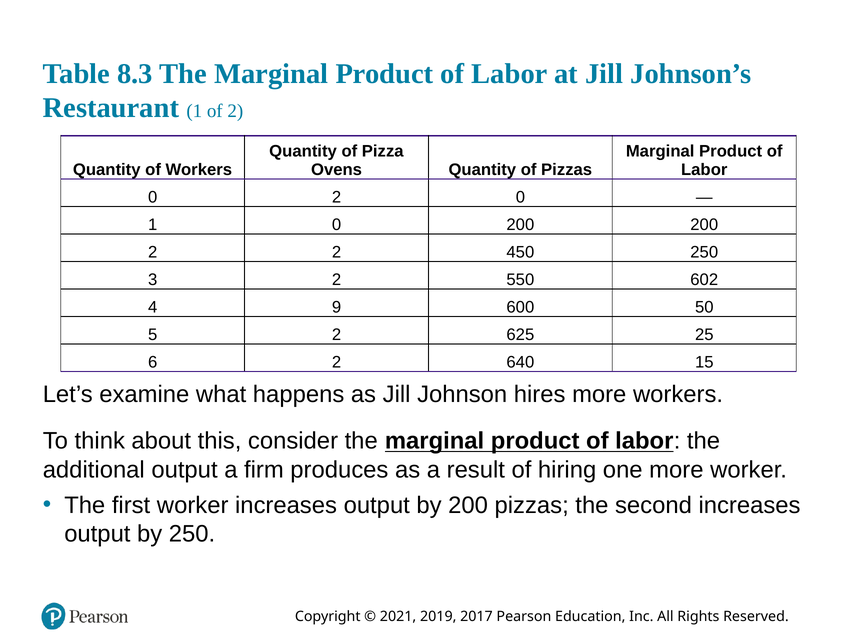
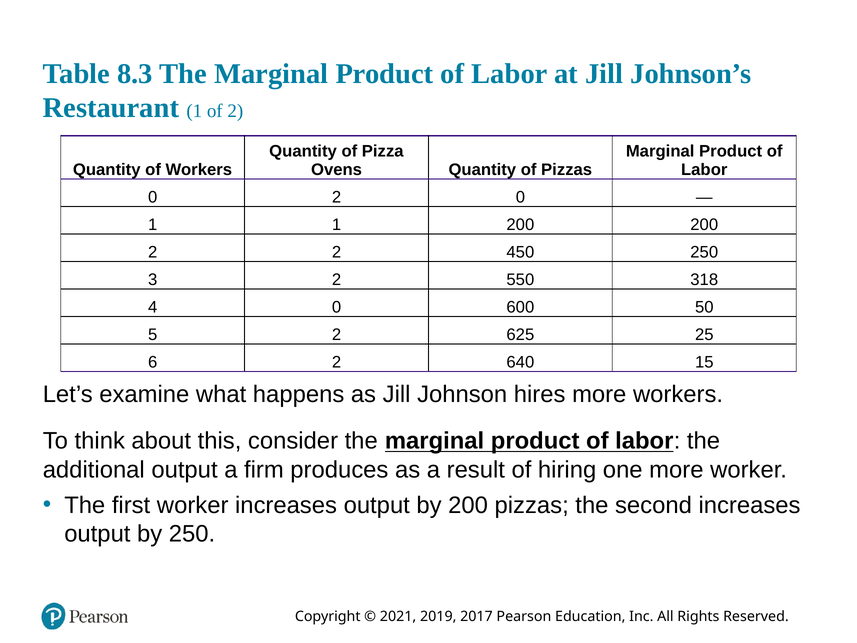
1 0: 0 -> 1
602: 602 -> 318
4 9: 9 -> 0
